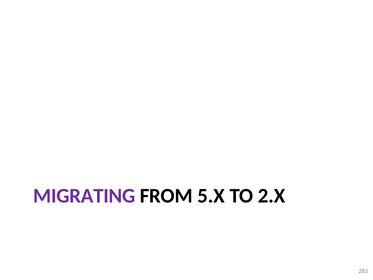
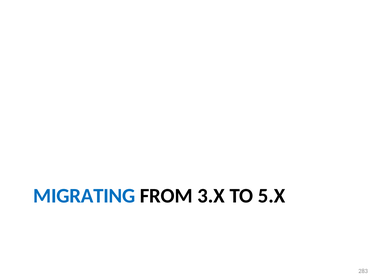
MIGRATING colour: purple -> blue
5.X: 5.X -> 3.X
2.X: 2.X -> 5.X
